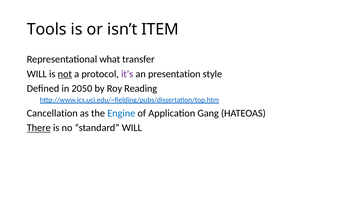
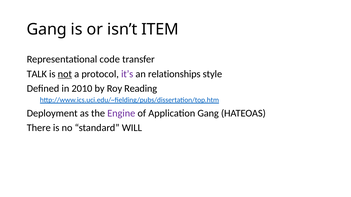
Tools at (47, 29): Tools -> Gang
what: what -> code
WILL at (37, 74): WILL -> TALK
presentation: presentation -> relationships
2050: 2050 -> 2010
Cancellation: Cancellation -> Deployment
Engine colour: blue -> purple
There underline: present -> none
